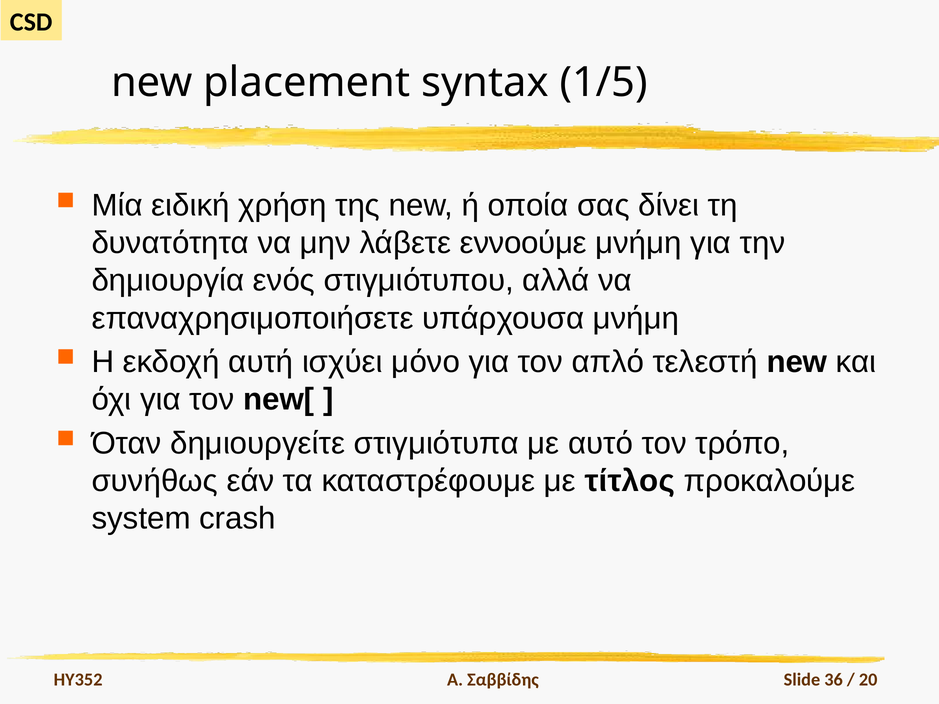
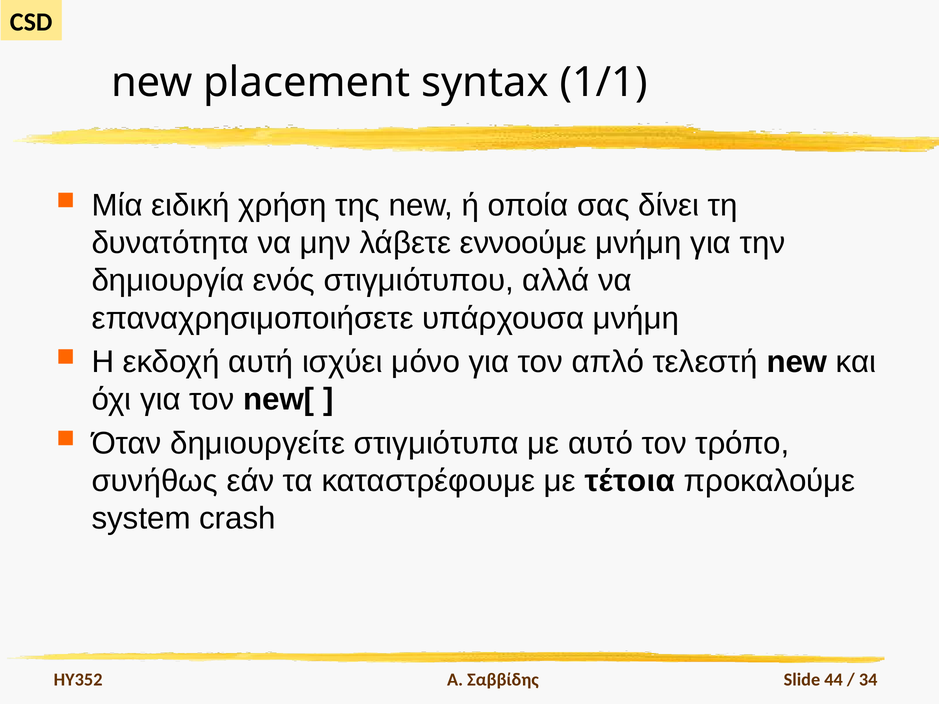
1/5: 1/5 -> 1/1
τίτλος: τίτλος -> τέτοια
36: 36 -> 44
20: 20 -> 34
